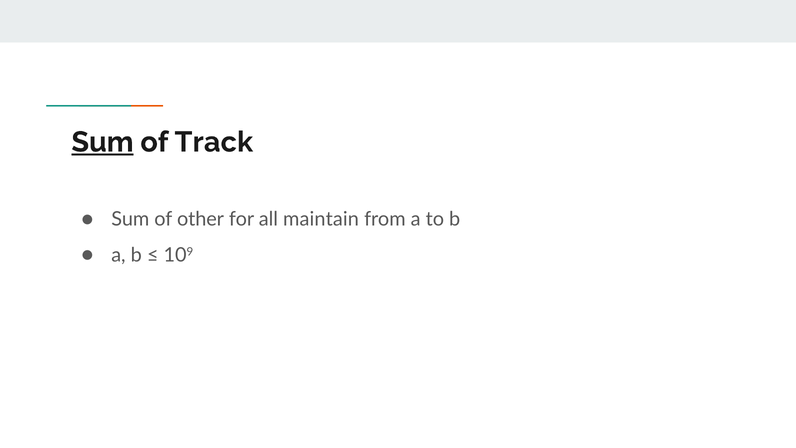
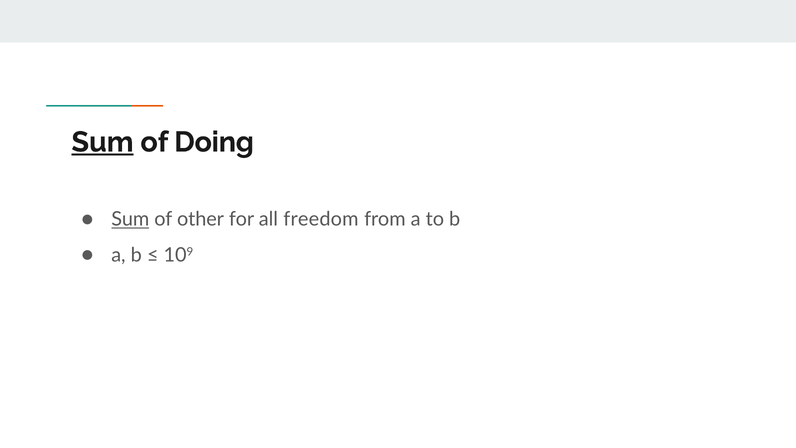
Track: Track -> Doing
Sum at (130, 219) underline: none -> present
maintain: maintain -> freedom
